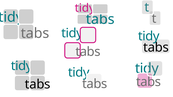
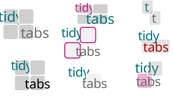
tabs at (156, 48) colour: black -> red
